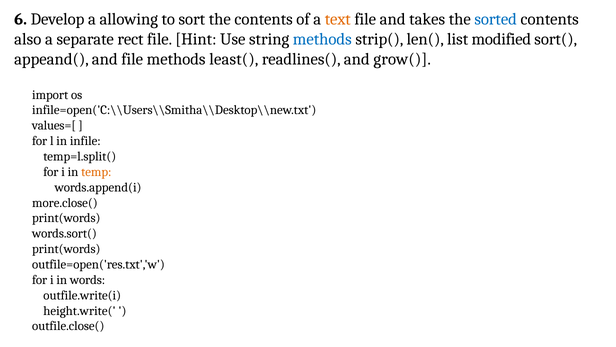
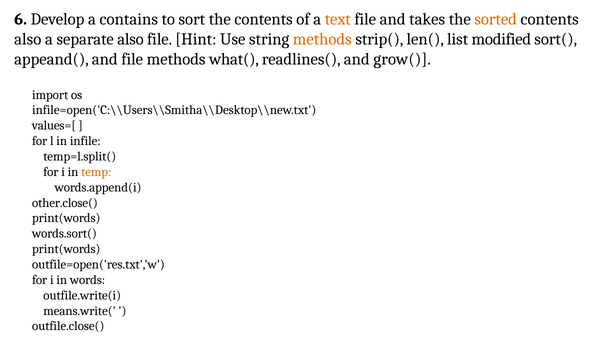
allowing: allowing -> contains
sorted colour: blue -> orange
separate rect: rect -> also
methods at (322, 39) colour: blue -> orange
least(: least( -> what(
more.close(: more.close( -> other.close(
height.write(: height.write( -> means.write(
